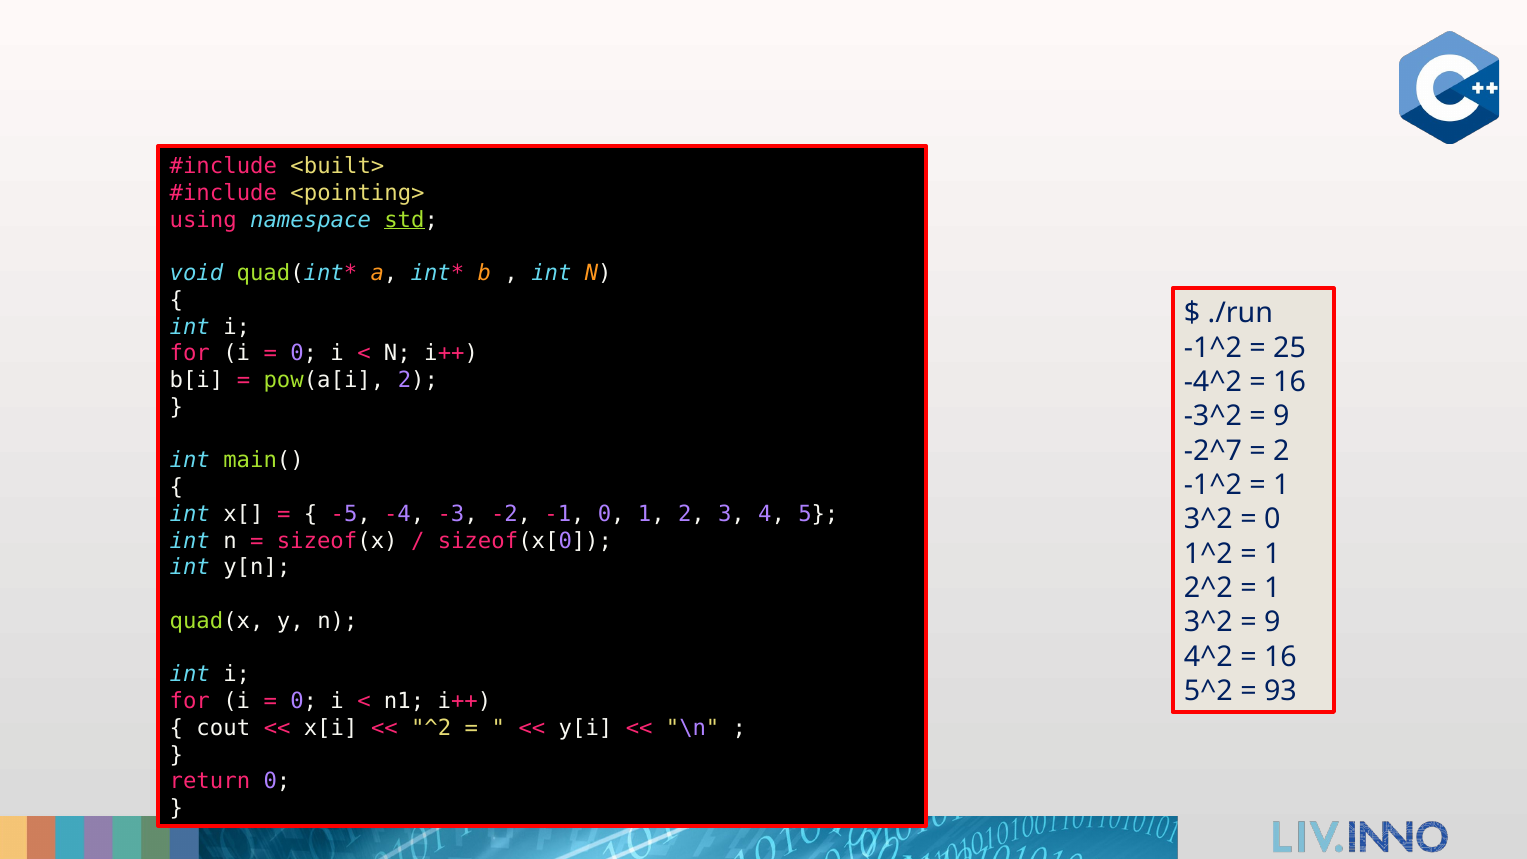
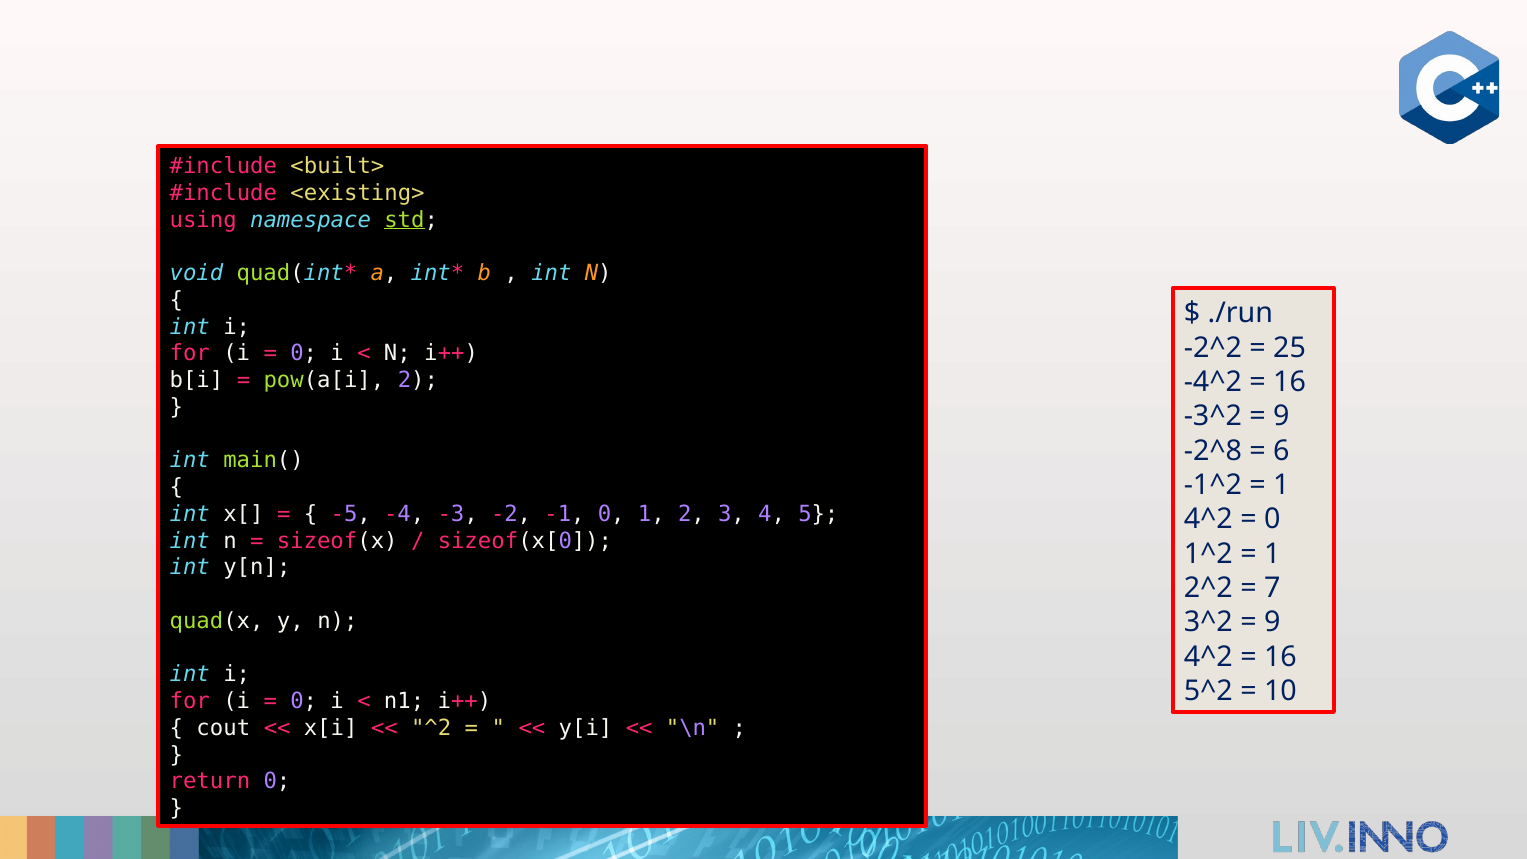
<pointing>: <pointing> -> <existing>
-1^2 at (1213, 348): -1^2 -> -2^2
-2^7: -2^7 -> -2^8
2 at (1281, 451): 2 -> 6
3^2 at (1208, 519): 3^2 -> 4^2
1 at (1272, 588): 1 -> 7
93: 93 -> 10
